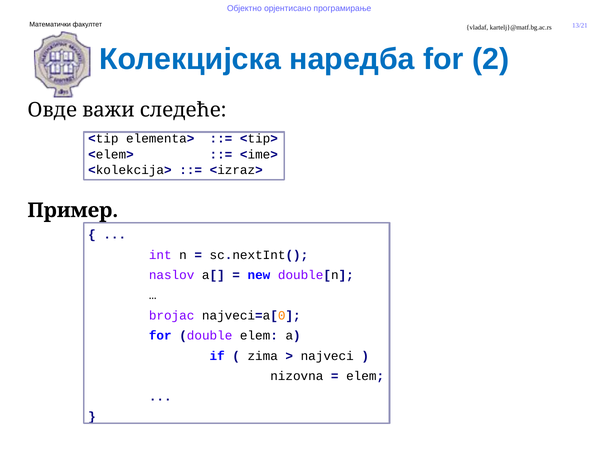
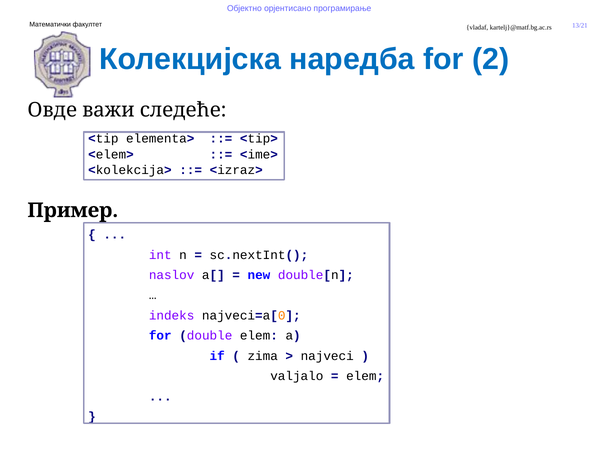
brojac: brojac -> indeks
nizovna: nizovna -> valjalo
